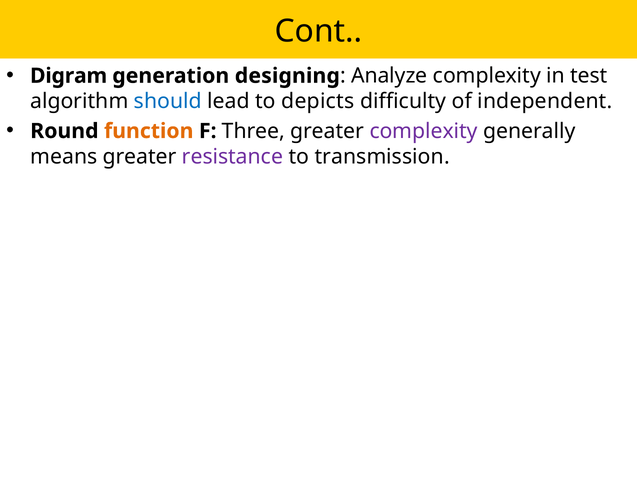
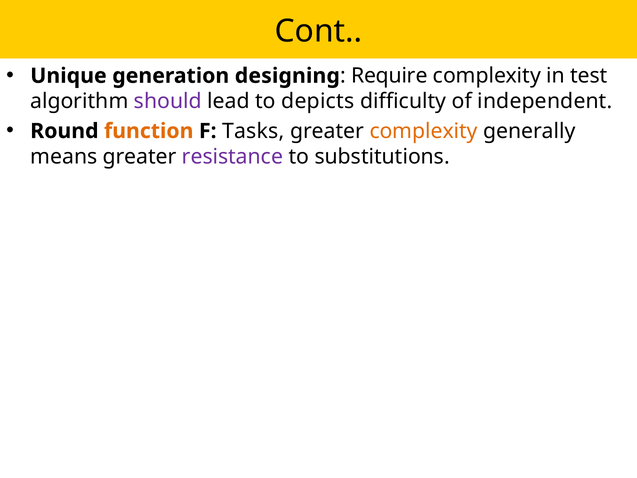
Digram: Digram -> Unique
Analyze: Analyze -> Require
should colour: blue -> purple
Three: Three -> Tasks
complexity at (424, 131) colour: purple -> orange
transmission: transmission -> substitutions
